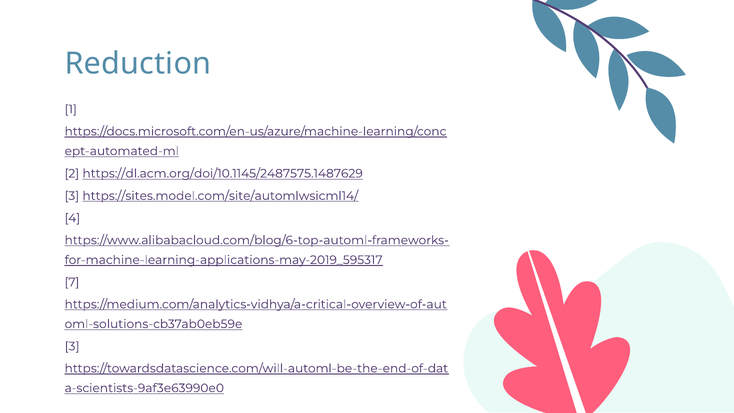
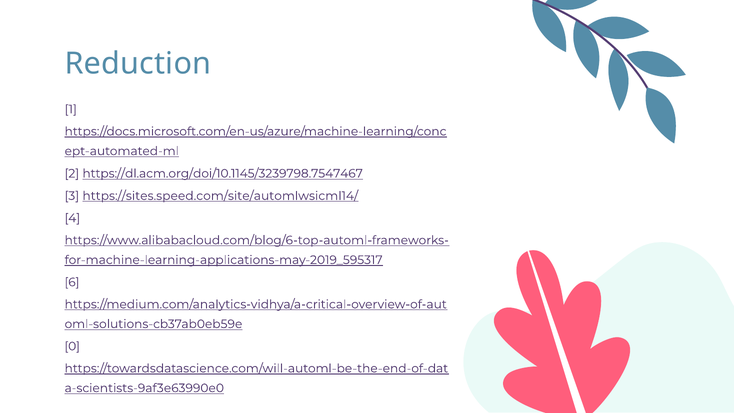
https://dl.acm.org/doi/10.1145/2487575.1487629: https://dl.acm.org/doi/10.1145/2487575.1487629 -> https://dl.acm.org/doi/10.1145/3239798.7547467
https://sites.model.com/site/automlwsicml14/: https://sites.model.com/site/automlwsicml14/ -> https://sites.speed.com/site/automlwsicml14/
7: 7 -> 6
3 at (72, 346): 3 -> 0
